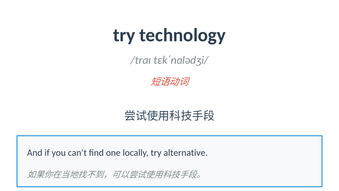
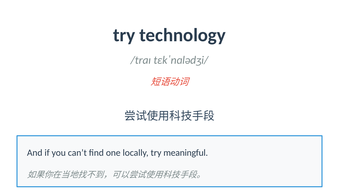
alternative: alternative -> meaningful
